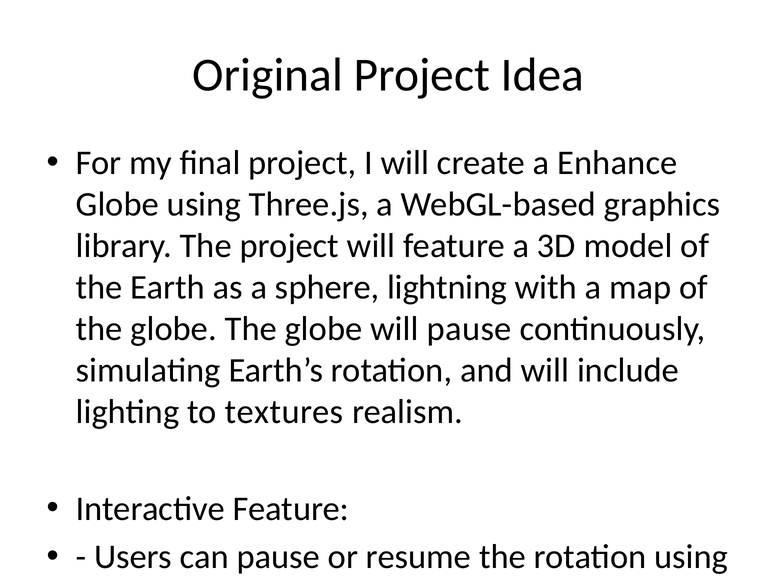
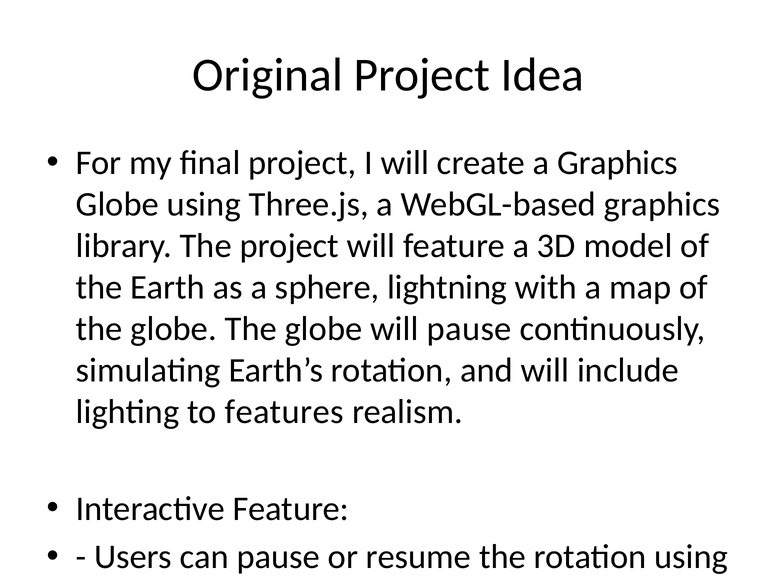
a Enhance: Enhance -> Graphics
textures: textures -> features
